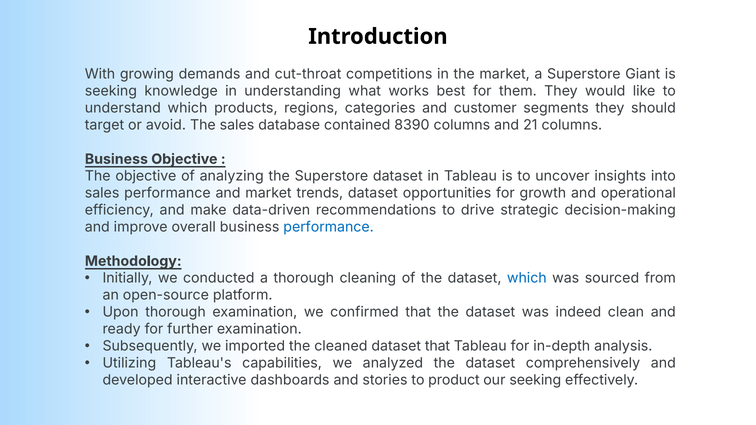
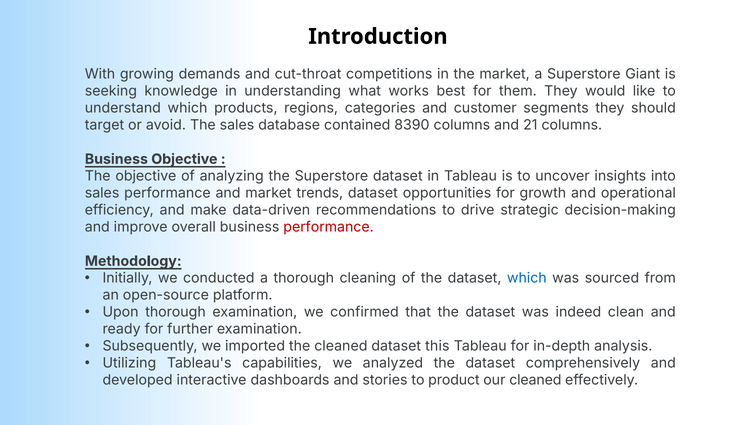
performance at (329, 227) colour: blue -> red
dataset that: that -> this
our seeking: seeking -> cleaned
